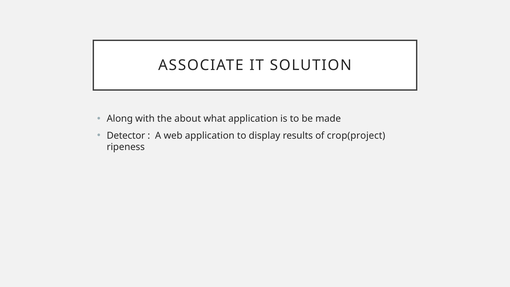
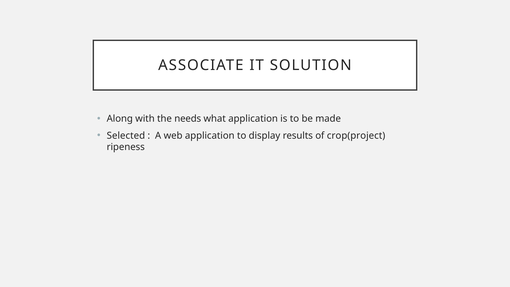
about: about -> needs
Detector: Detector -> Selected
